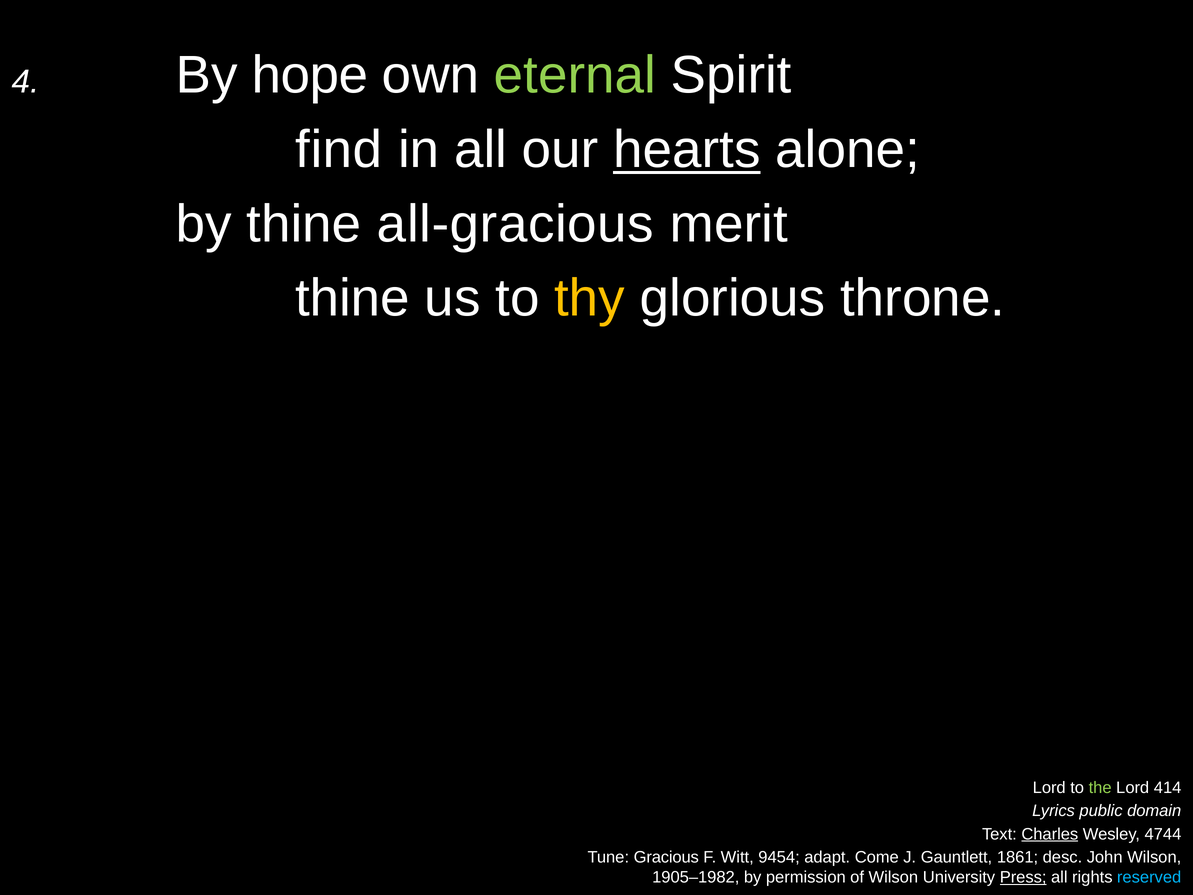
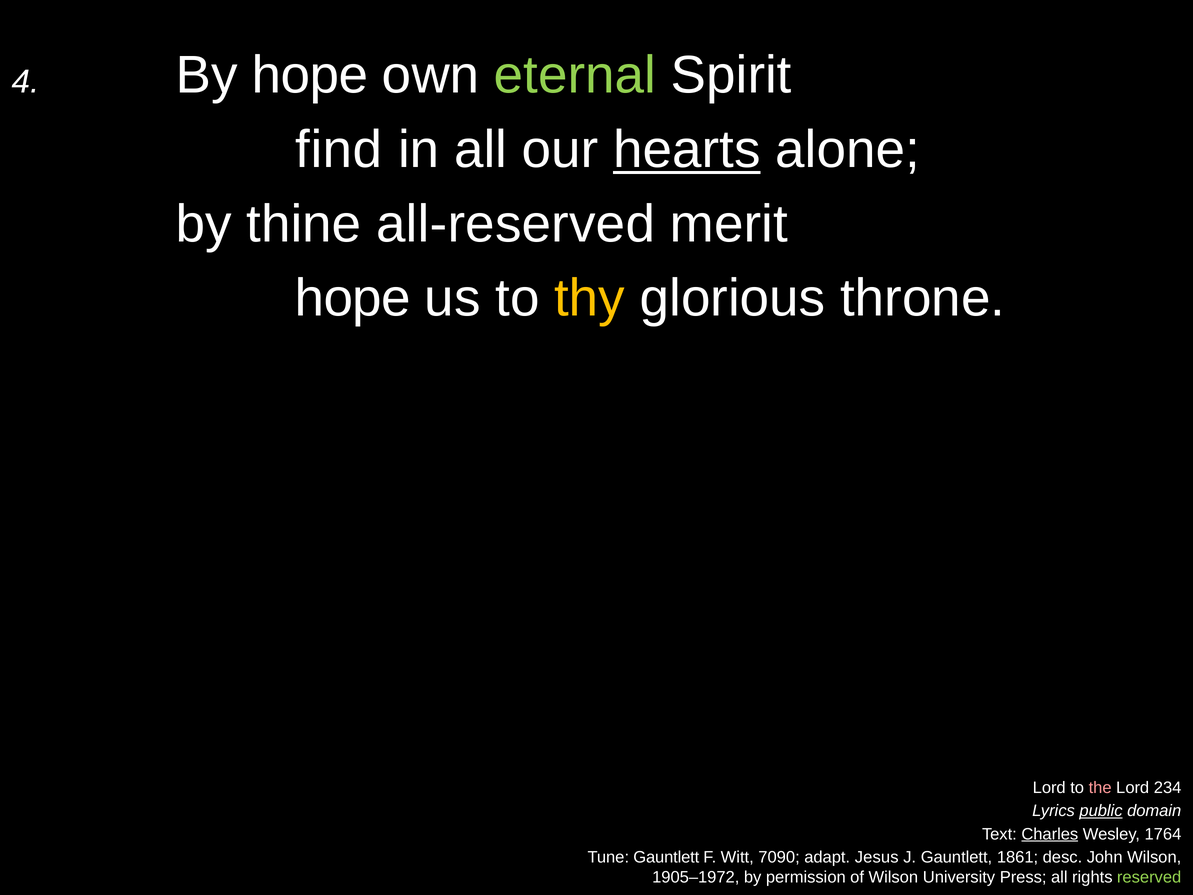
all-gracious: all-gracious -> all-reserved
thine at (352, 298): thine -> hope
the colour: light green -> pink
414: 414 -> 234
public underline: none -> present
4744: 4744 -> 1764
Tune Gracious: Gracious -> Gauntlett
9454: 9454 -> 7090
Come: Come -> Jesus
1905–1982: 1905–1982 -> 1905–1972
Press underline: present -> none
reserved colour: light blue -> light green
